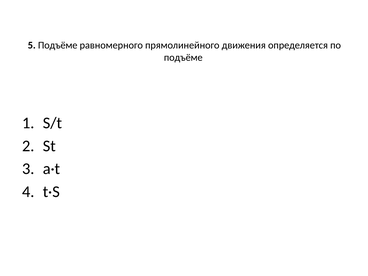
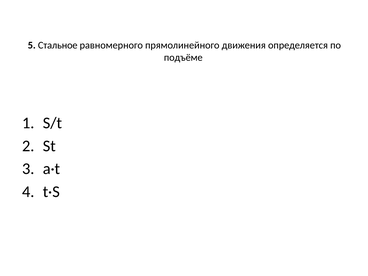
5 Подъёме: Подъёме -> Стальное
